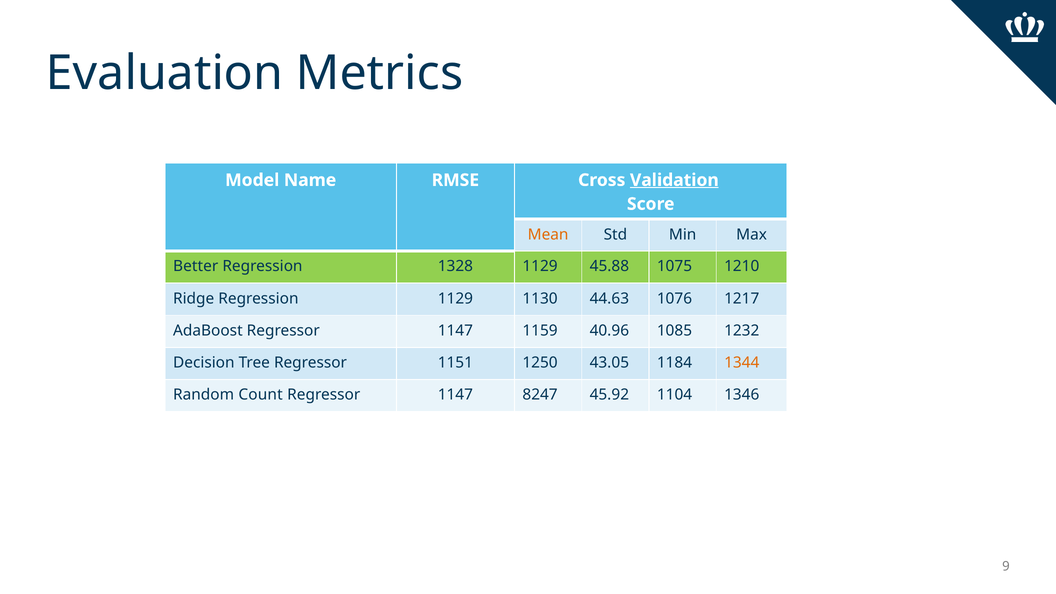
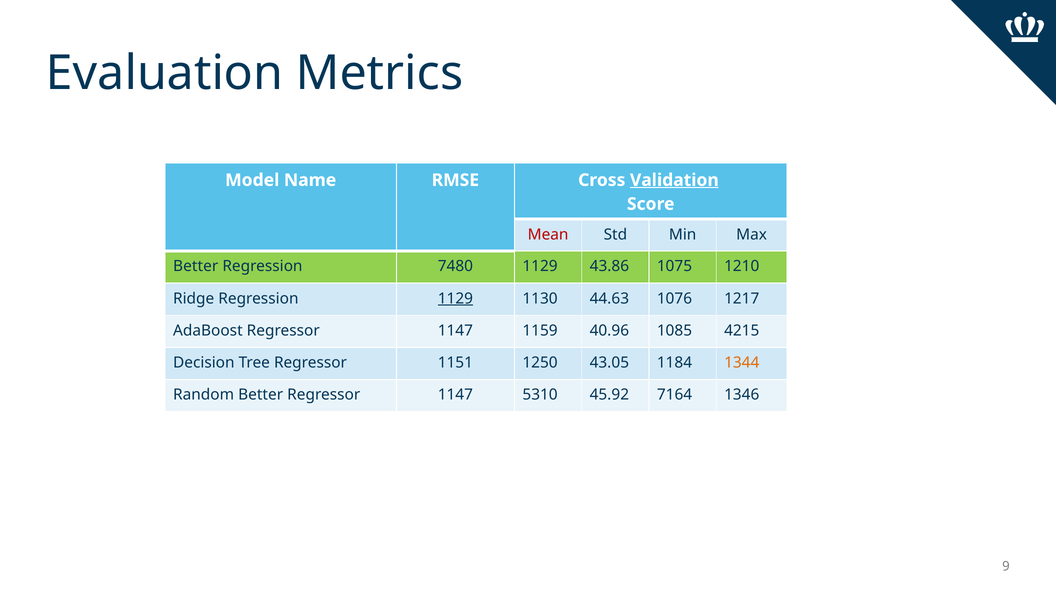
Mean colour: orange -> red
1328: 1328 -> 7480
45.88: 45.88 -> 43.86
1129 at (455, 298) underline: none -> present
1232: 1232 -> 4215
Random Count: Count -> Better
8247: 8247 -> 5310
1104: 1104 -> 7164
